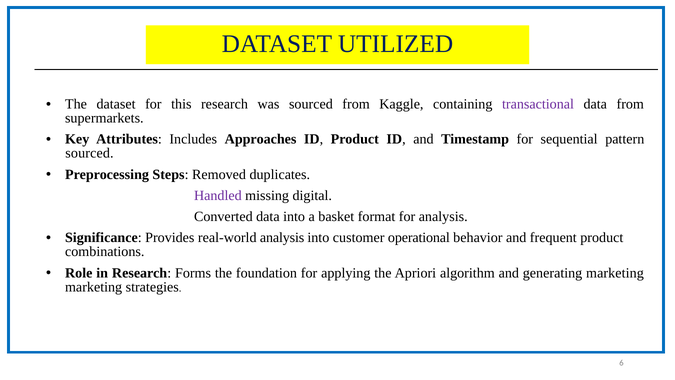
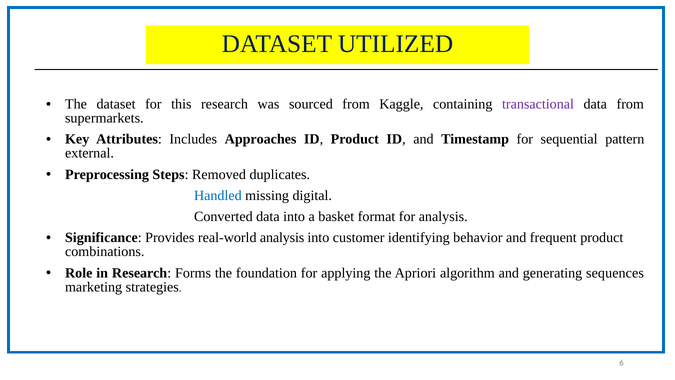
sourced at (89, 153): sourced -> external
Handled colour: purple -> blue
operational: operational -> identifying
generating marketing: marketing -> sequences
